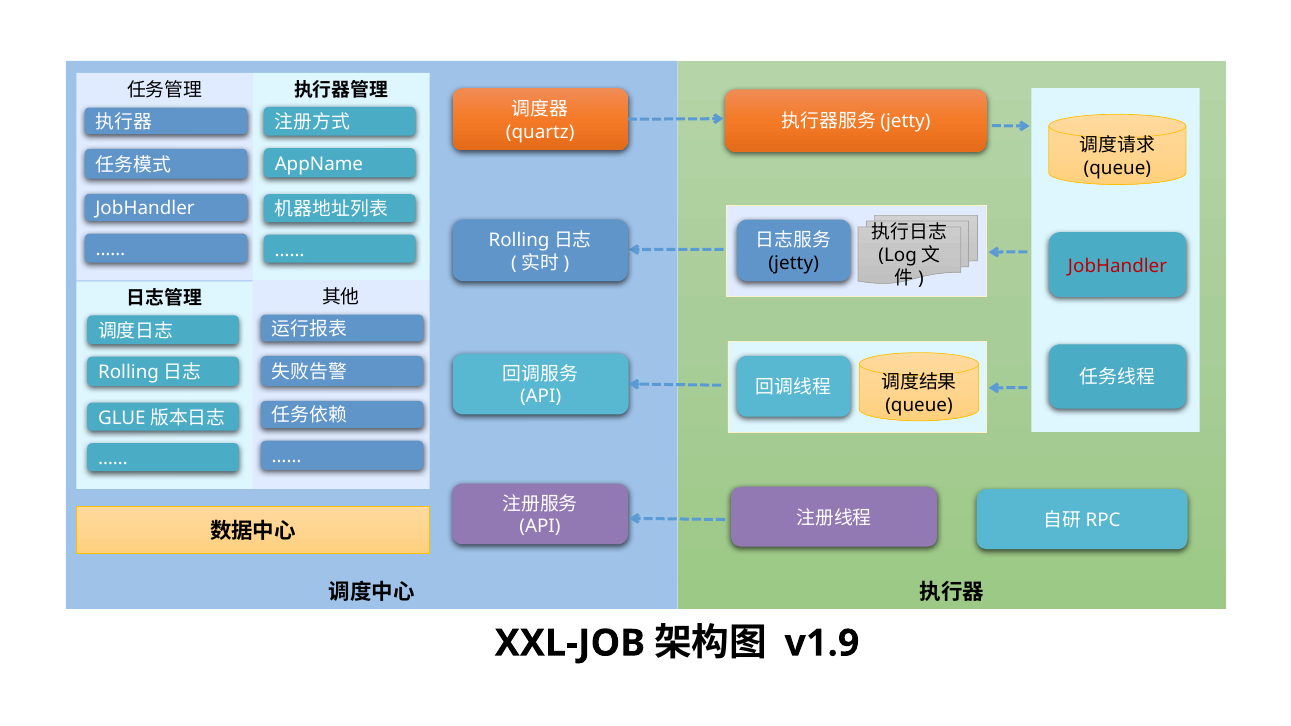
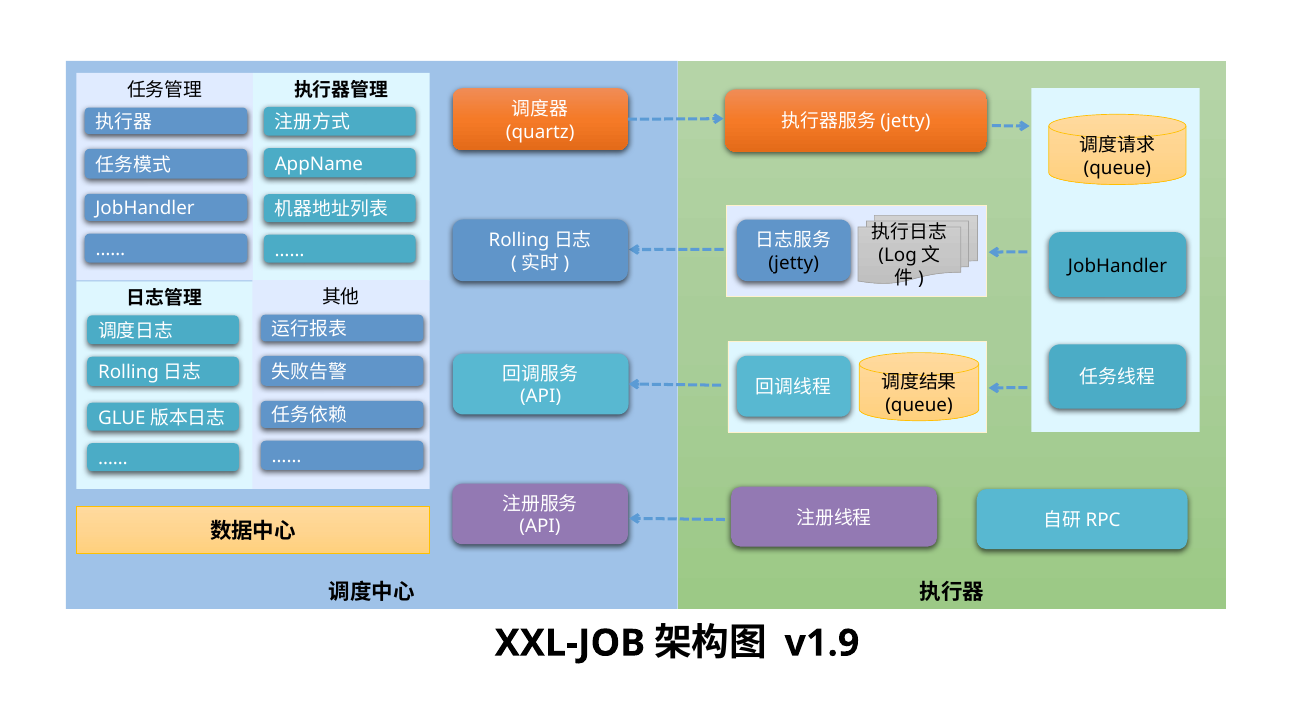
JobHandler at (1118, 266) colour: red -> black
